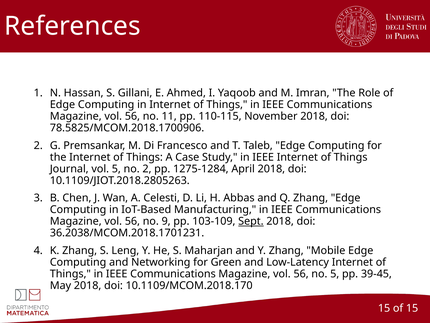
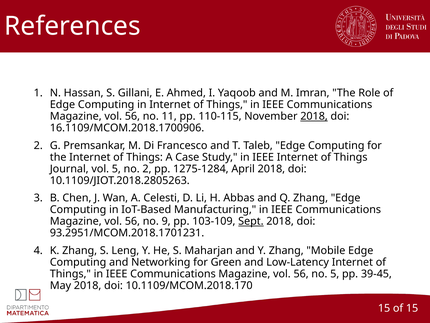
2018 at (314, 116) underline: none -> present
78.5825/MCOM.2018.1700906: 78.5825/MCOM.2018.1700906 -> 16.1109/MCOM.2018.1700906
36.2038/MCOM.2018.1701231: 36.2038/MCOM.2018.1701231 -> 93.2951/MCOM.2018.1701231
